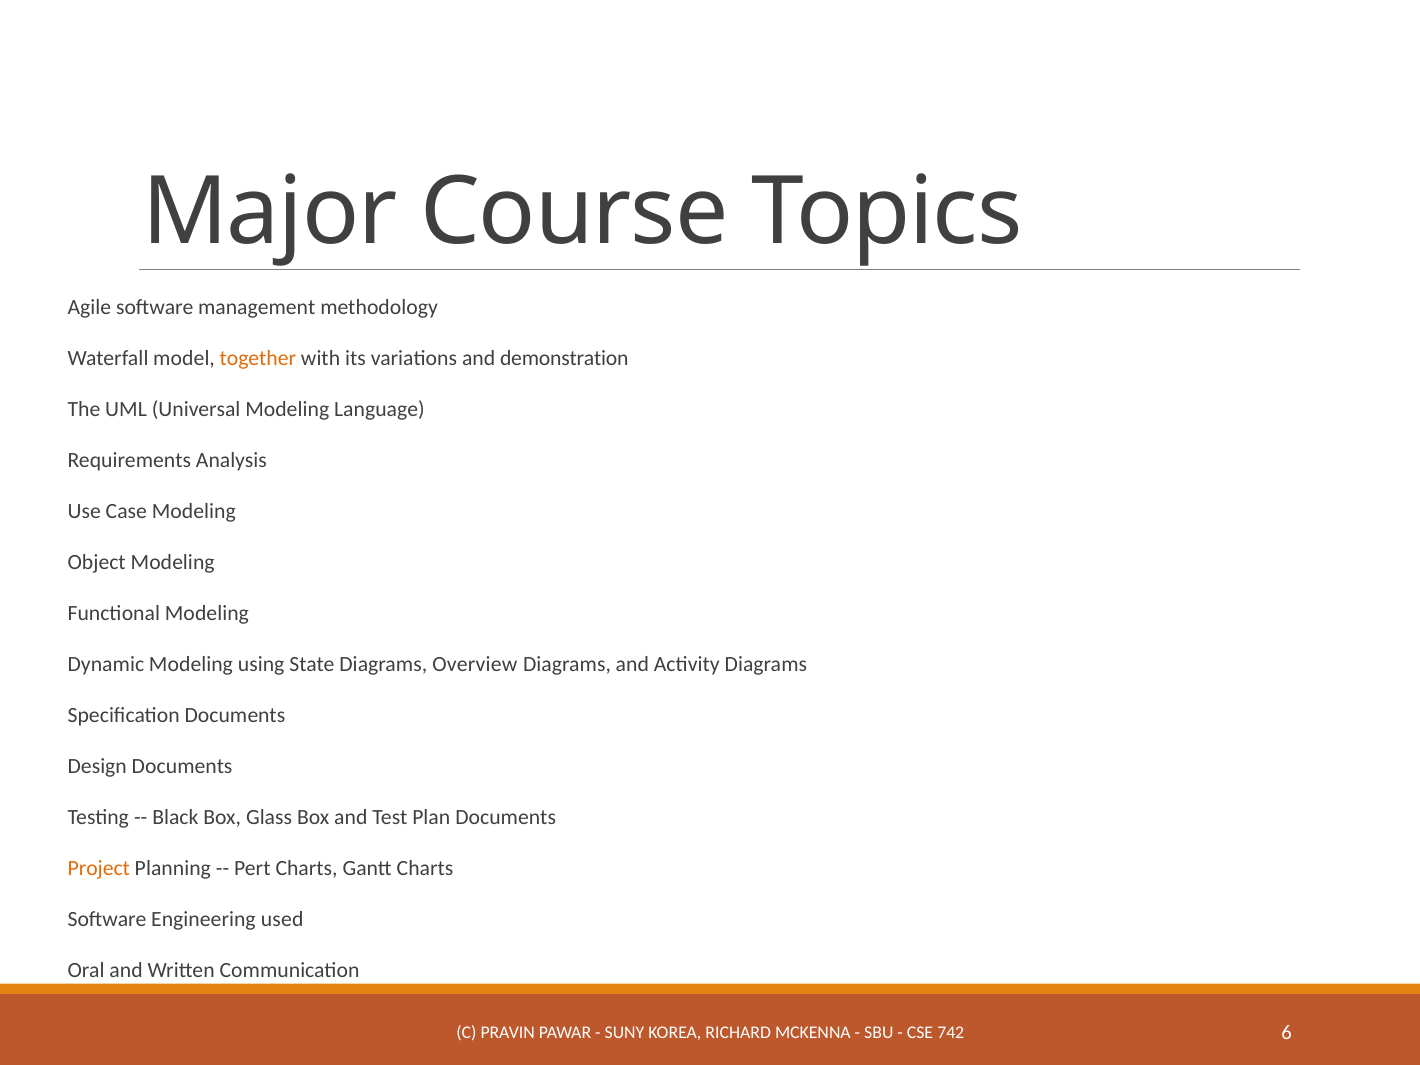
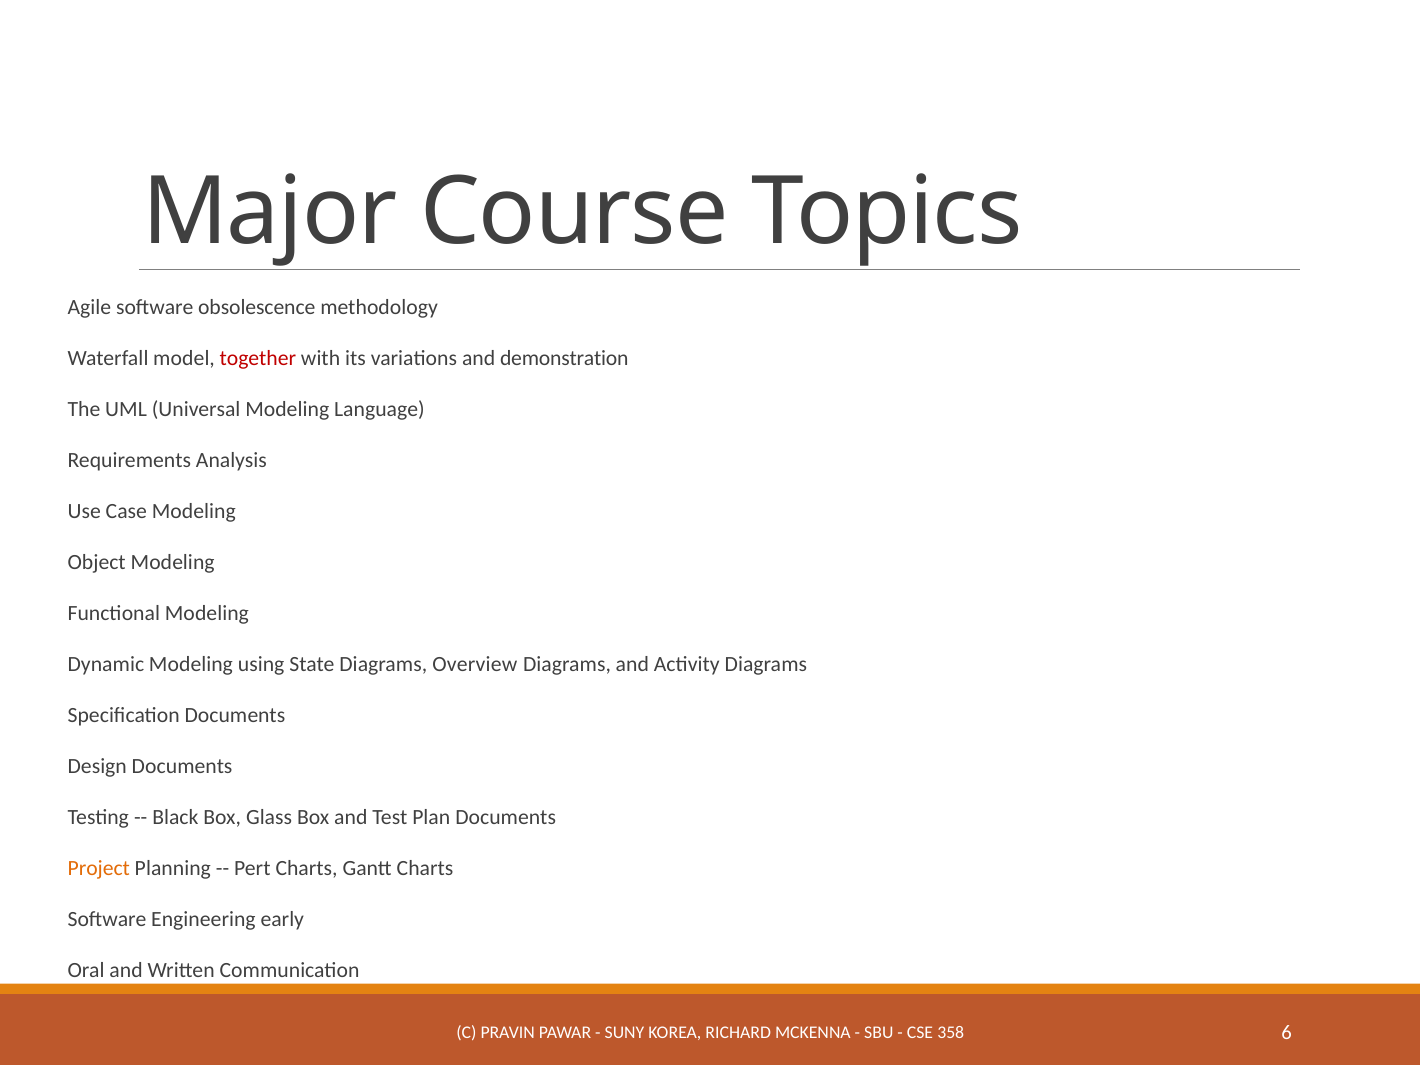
management: management -> obsolescence
together colour: orange -> red
used: used -> early
742: 742 -> 358
